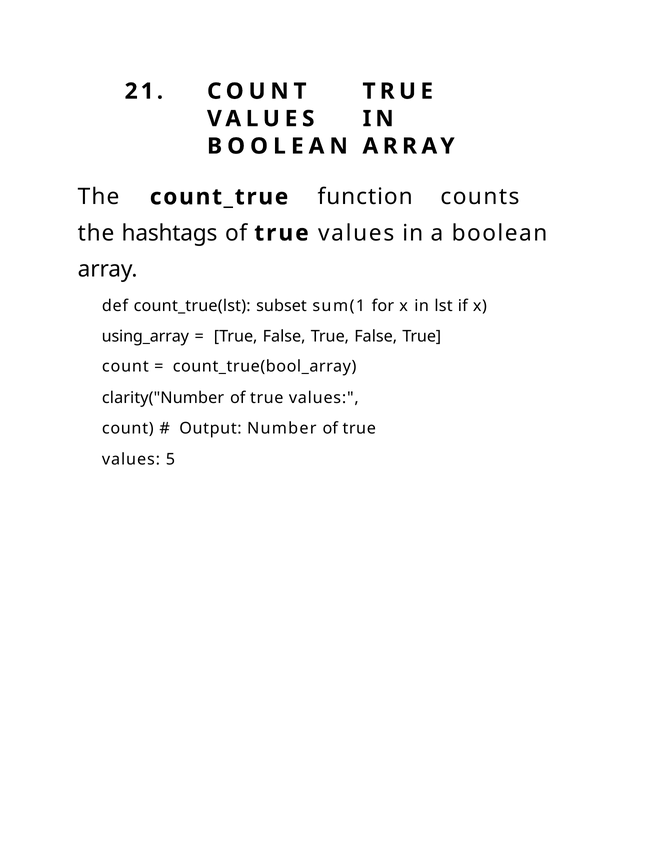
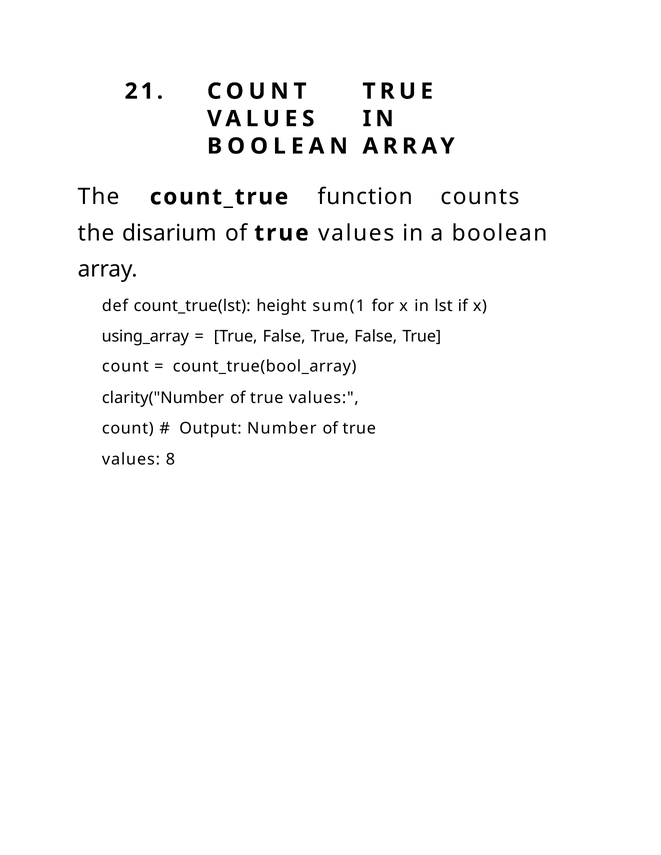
hashtags: hashtags -> disarium
subset: subset -> height
5: 5 -> 8
